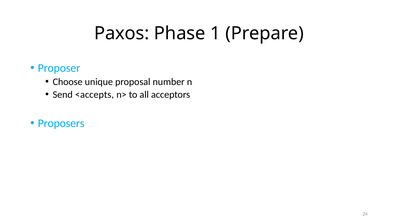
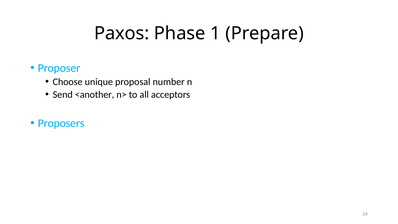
<accepts: <accepts -> <another
